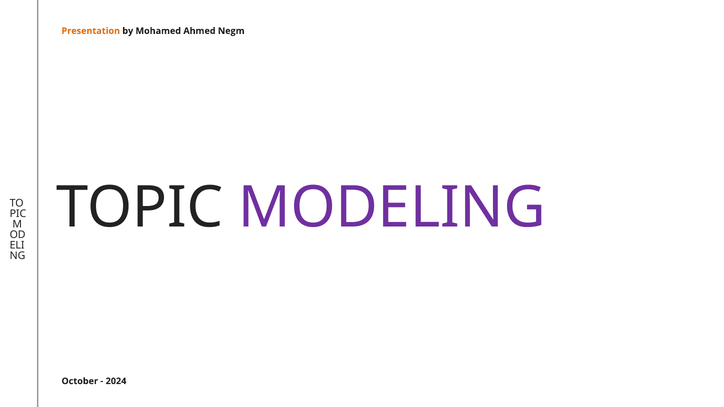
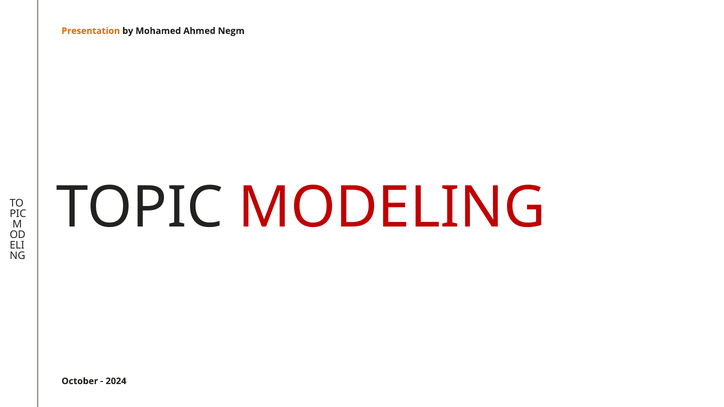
MODELING colour: purple -> red
